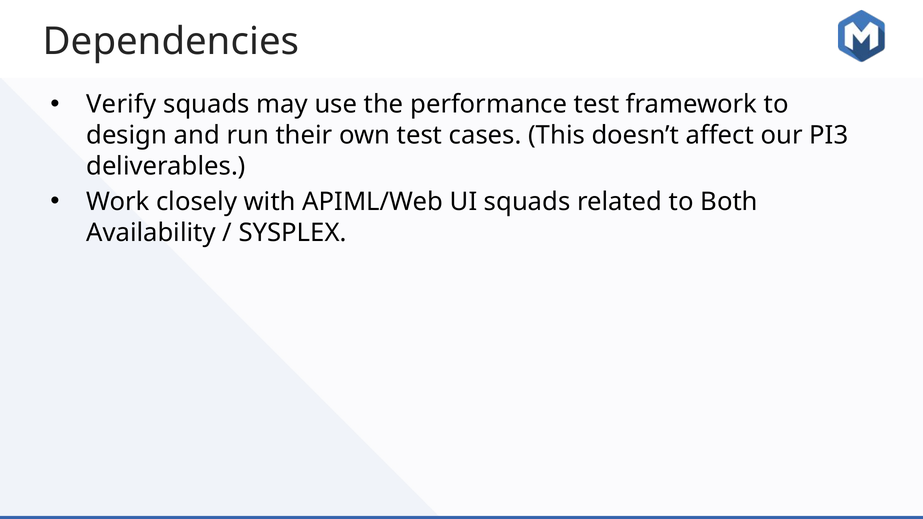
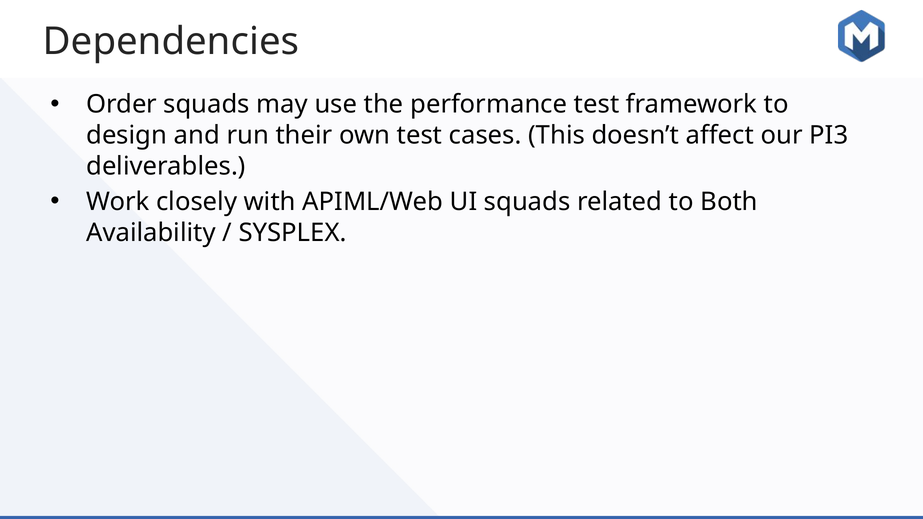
Verify: Verify -> Order
